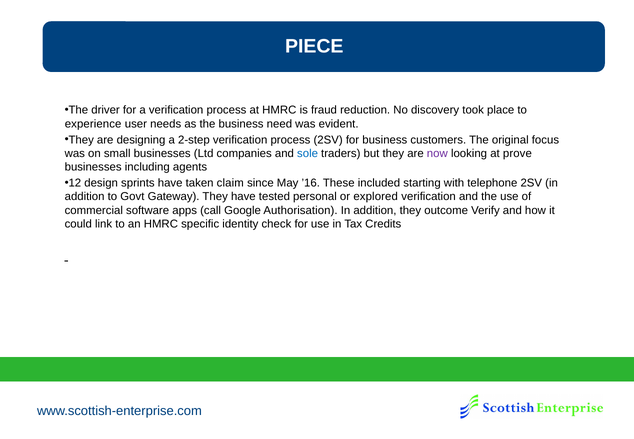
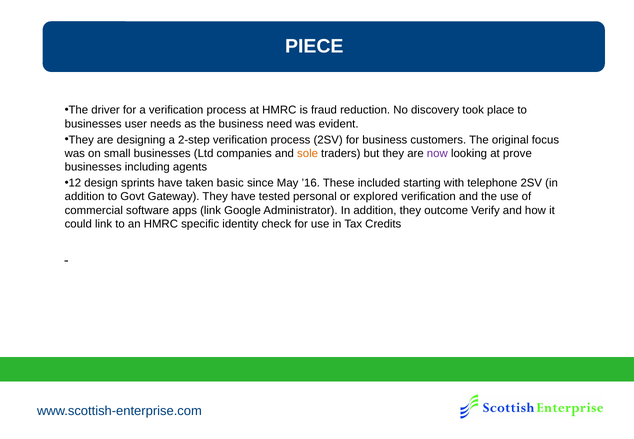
experience at (93, 124): experience -> businesses
sole colour: blue -> orange
claim: claim -> basic
apps call: call -> link
Authorisation: Authorisation -> Administrator
